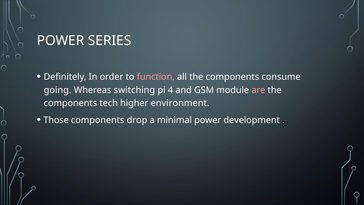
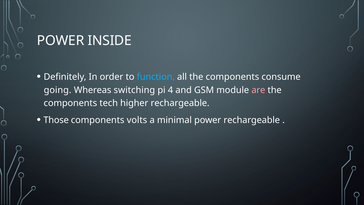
SERIES: SERIES -> INSIDE
function colour: pink -> light blue
higher environment: environment -> rechargeable
drop: drop -> volts
power development: development -> rechargeable
